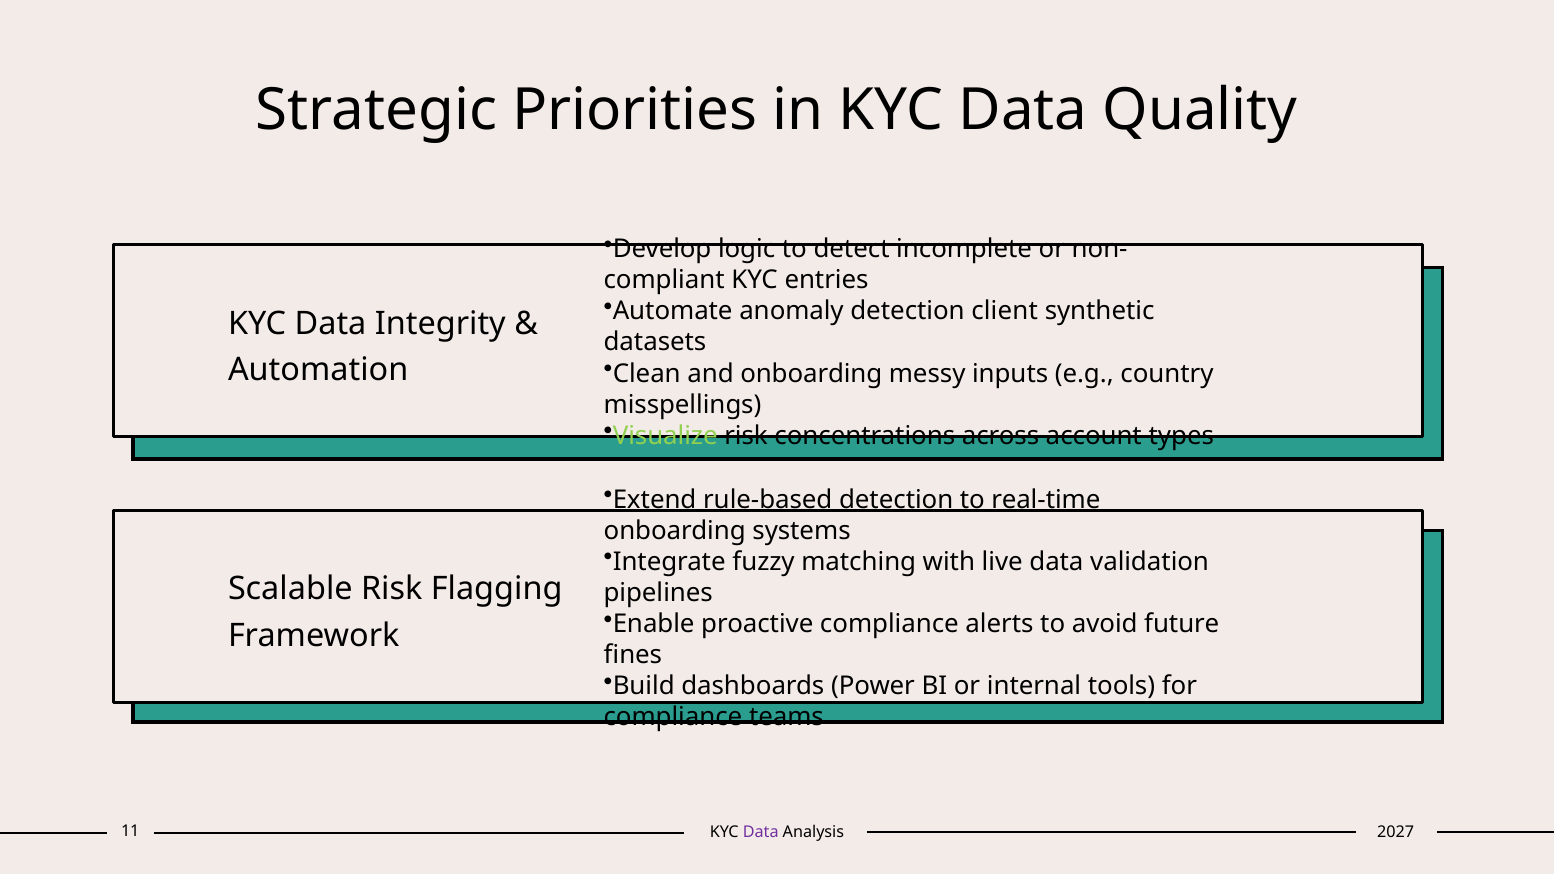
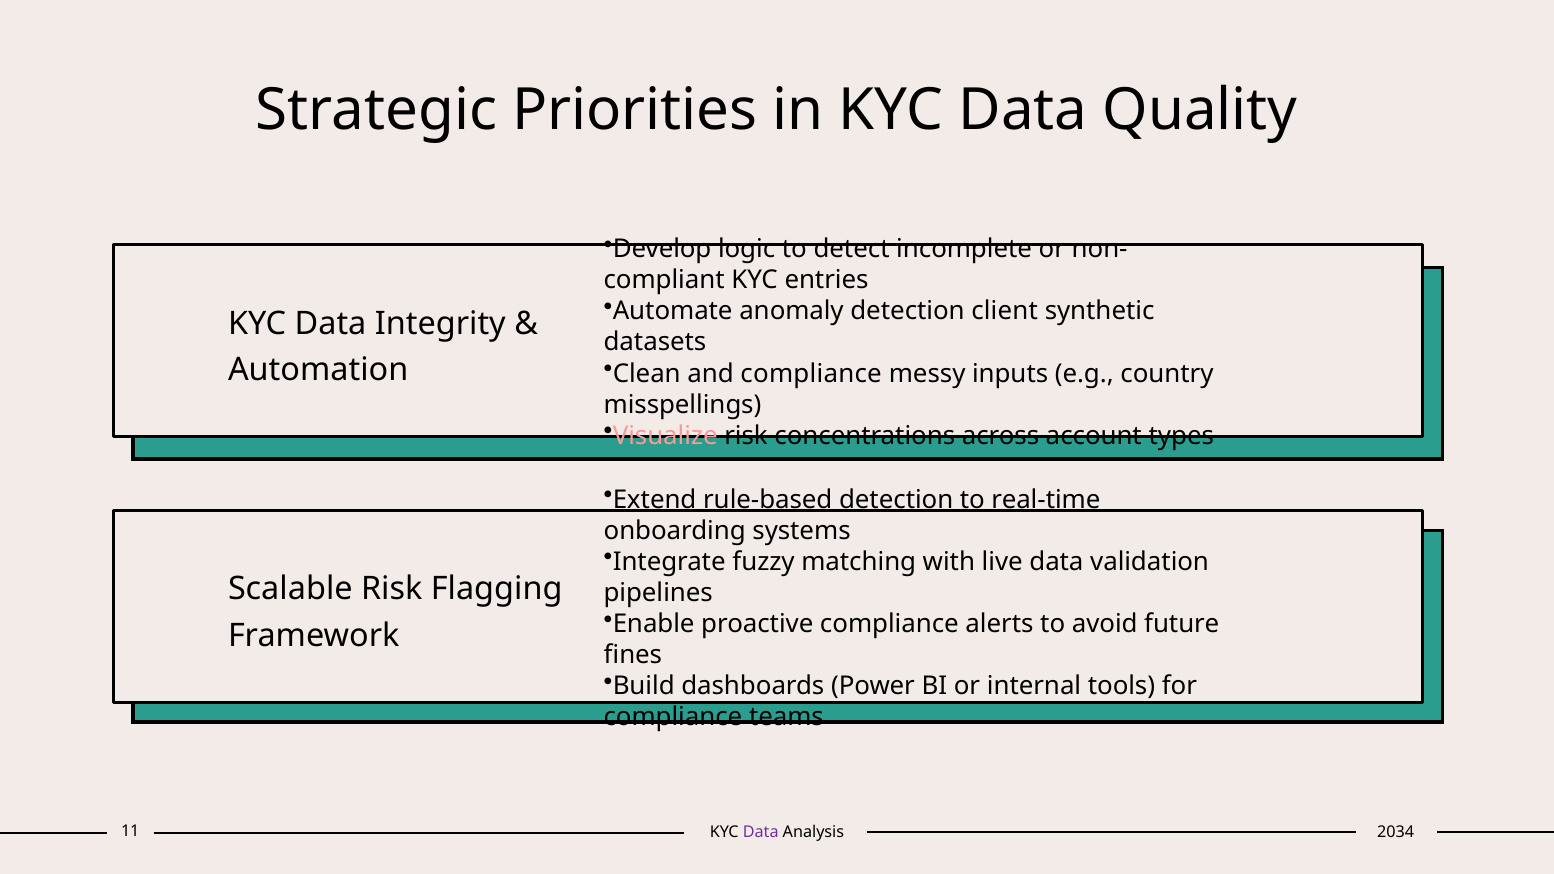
and onboarding: onboarding -> compliance
Visualize colour: light green -> pink
2027: 2027 -> 2034
